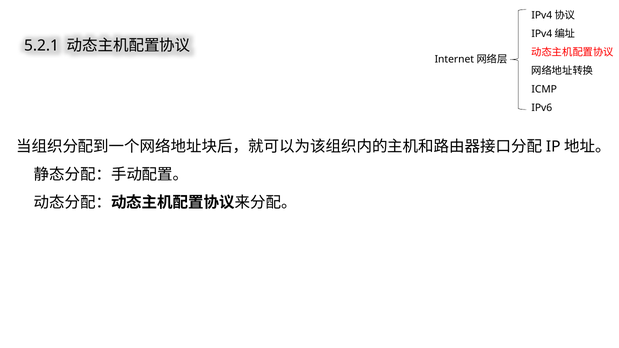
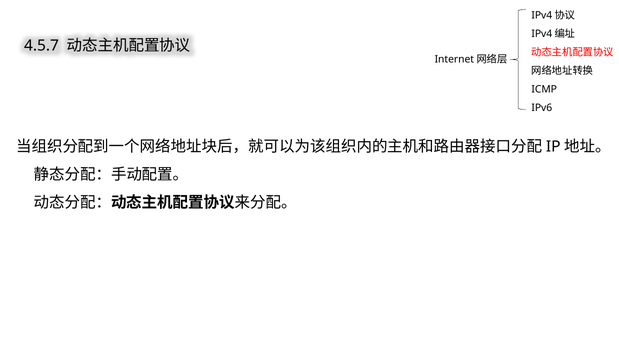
5.2.1: 5.2.1 -> 4.5.7
